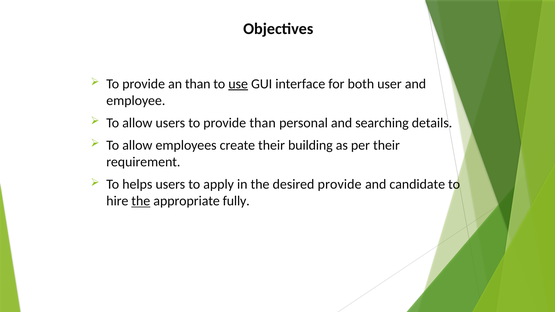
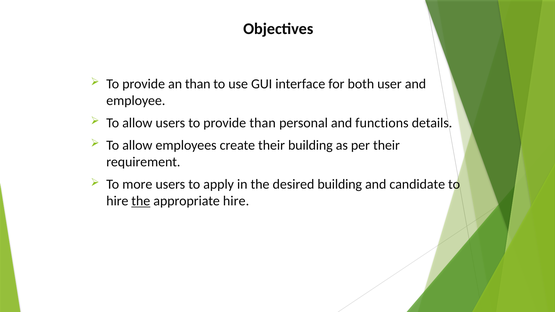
use underline: present -> none
searching: searching -> functions
helps: helps -> more
desired provide: provide -> building
appropriate fully: fully -> hire
